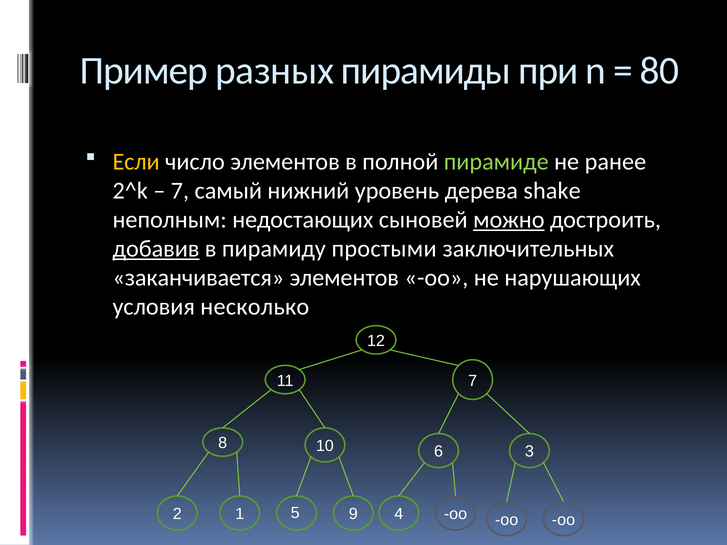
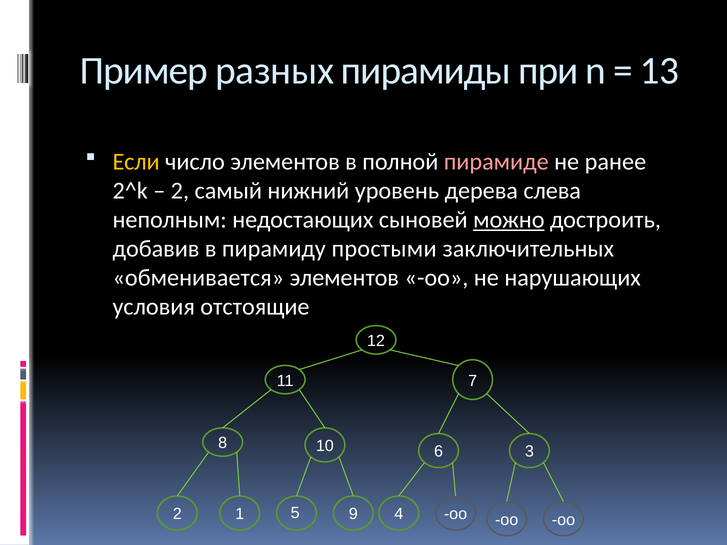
80: 80 -> 13
пирамиде colour: light green -> pink
7 at (180, 191): 7 -> 2
shake: shake -> слева
добавив underline: present -> none
заканчивается: заканчивается -> обменивается
несколько: несколько -> отстоящие
